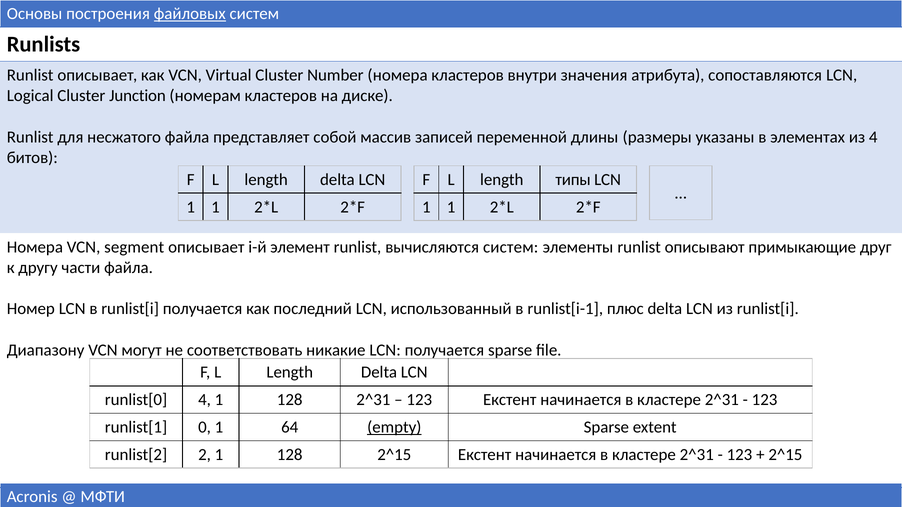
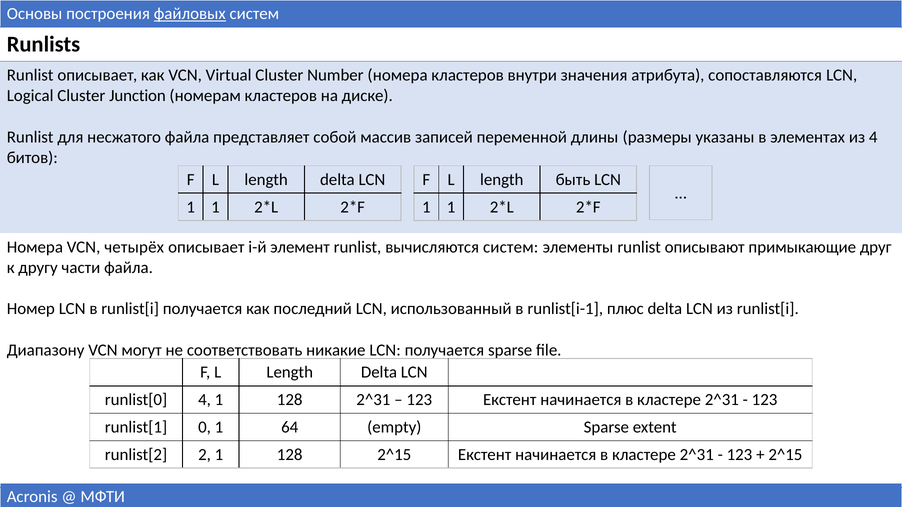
типы: типы -> быть
segment: segment -> четырёх
empty underline: present -> none
